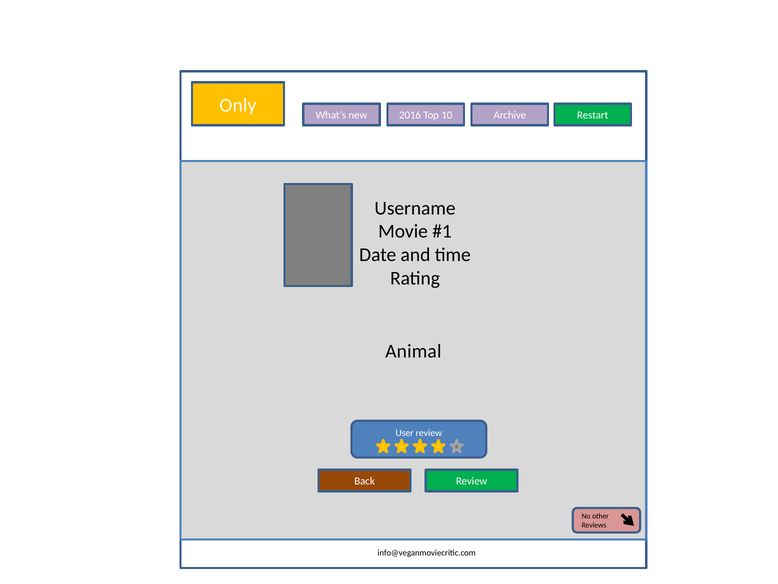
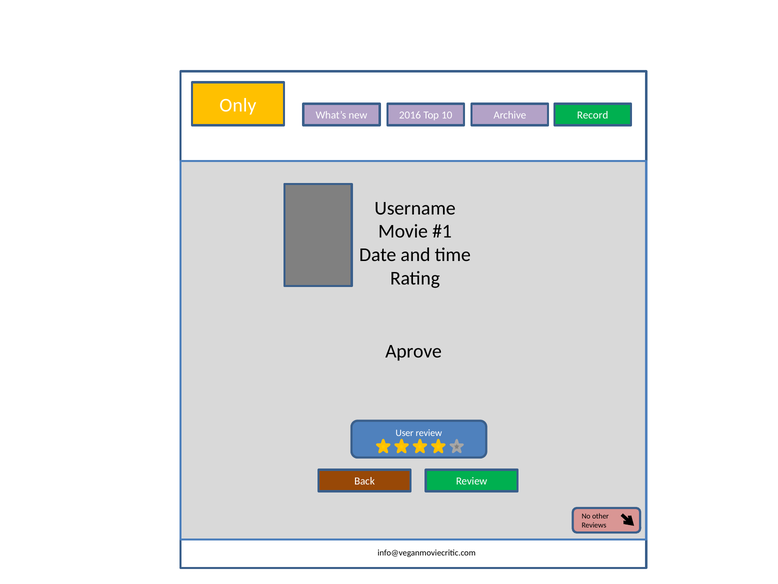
Restart: Restart -> Record
Animal: Animal -> Aprove
